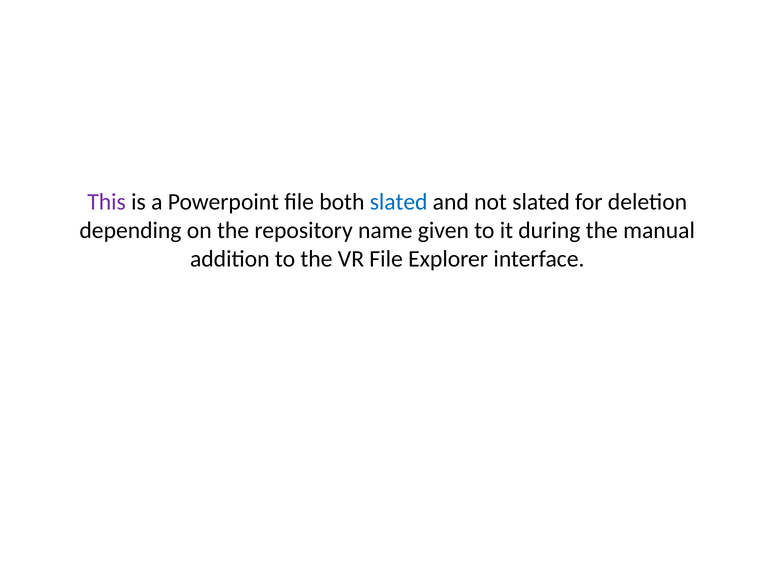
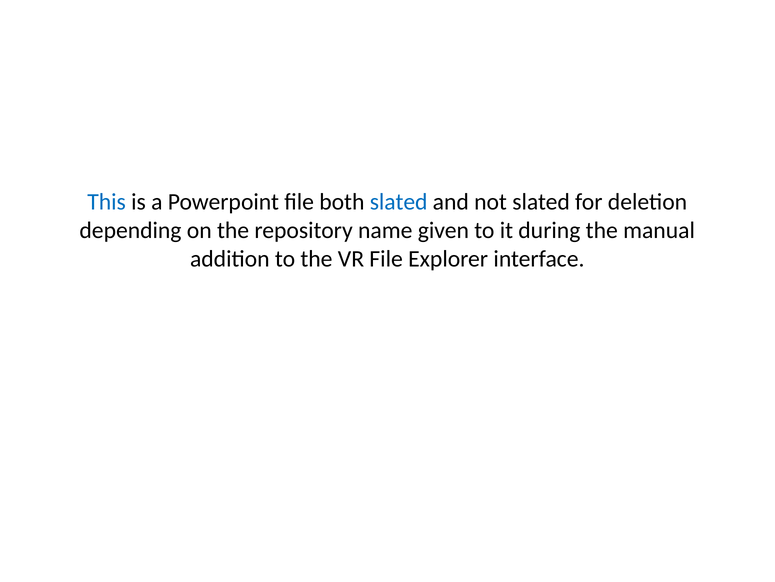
This colour: purple -> blue
